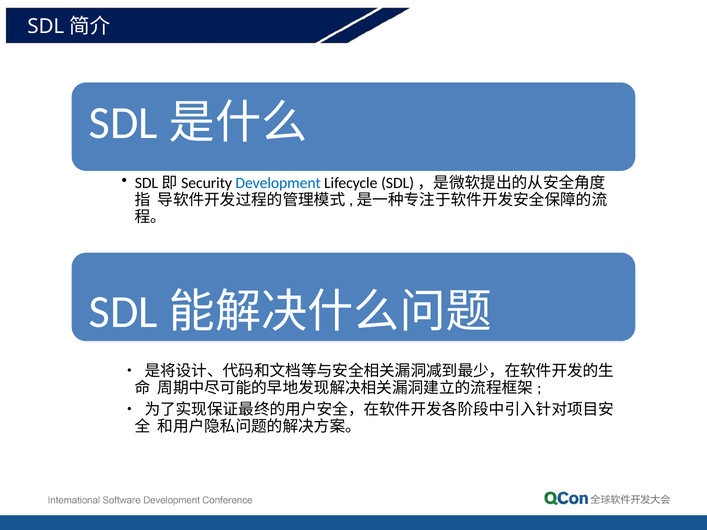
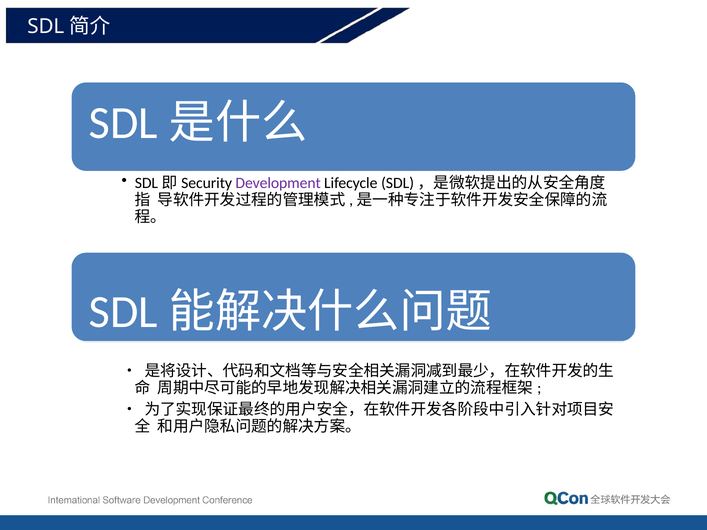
Development colour: blue -> purple
